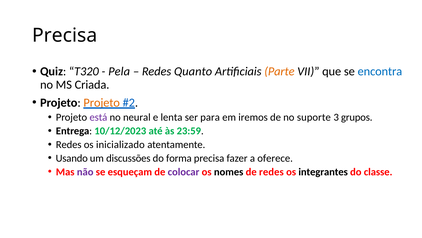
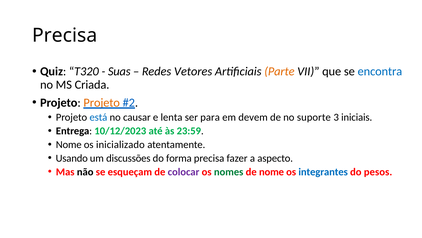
Pela: Pela -> Suas
Quanto: Quanto -> Vetores
está colour: purple -> blue
neural: neural -> causar
iremos: iremos -> devem
grupos: grupos -> iniciais
Redes at (69, 144): Redes -> Nome
oferece: oferece -> aspecto
não colour: purple -> black
nomes colour: black -> green
de redes: redes -> nome
integrantes colour: black -> blue
classe: classe -> pesos
